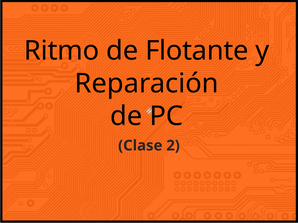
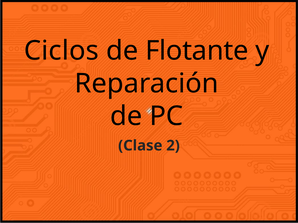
Ritmo: Ritmo -> Ciclos
